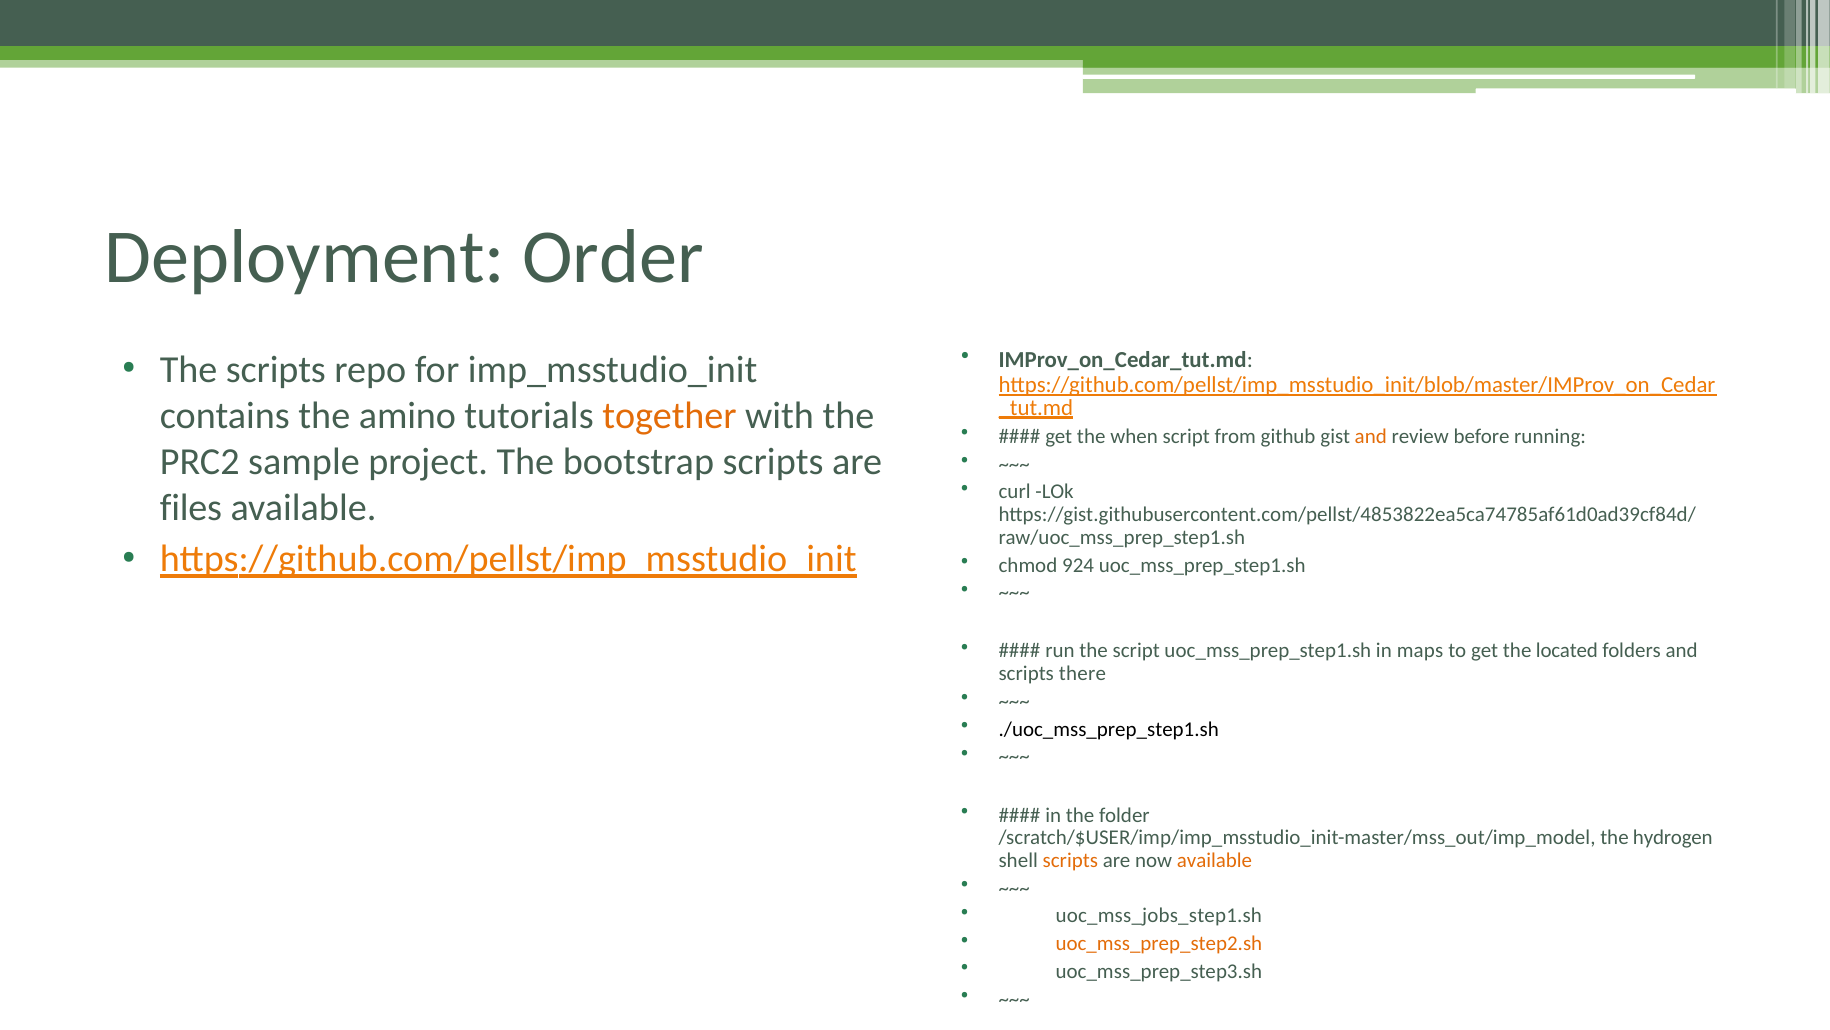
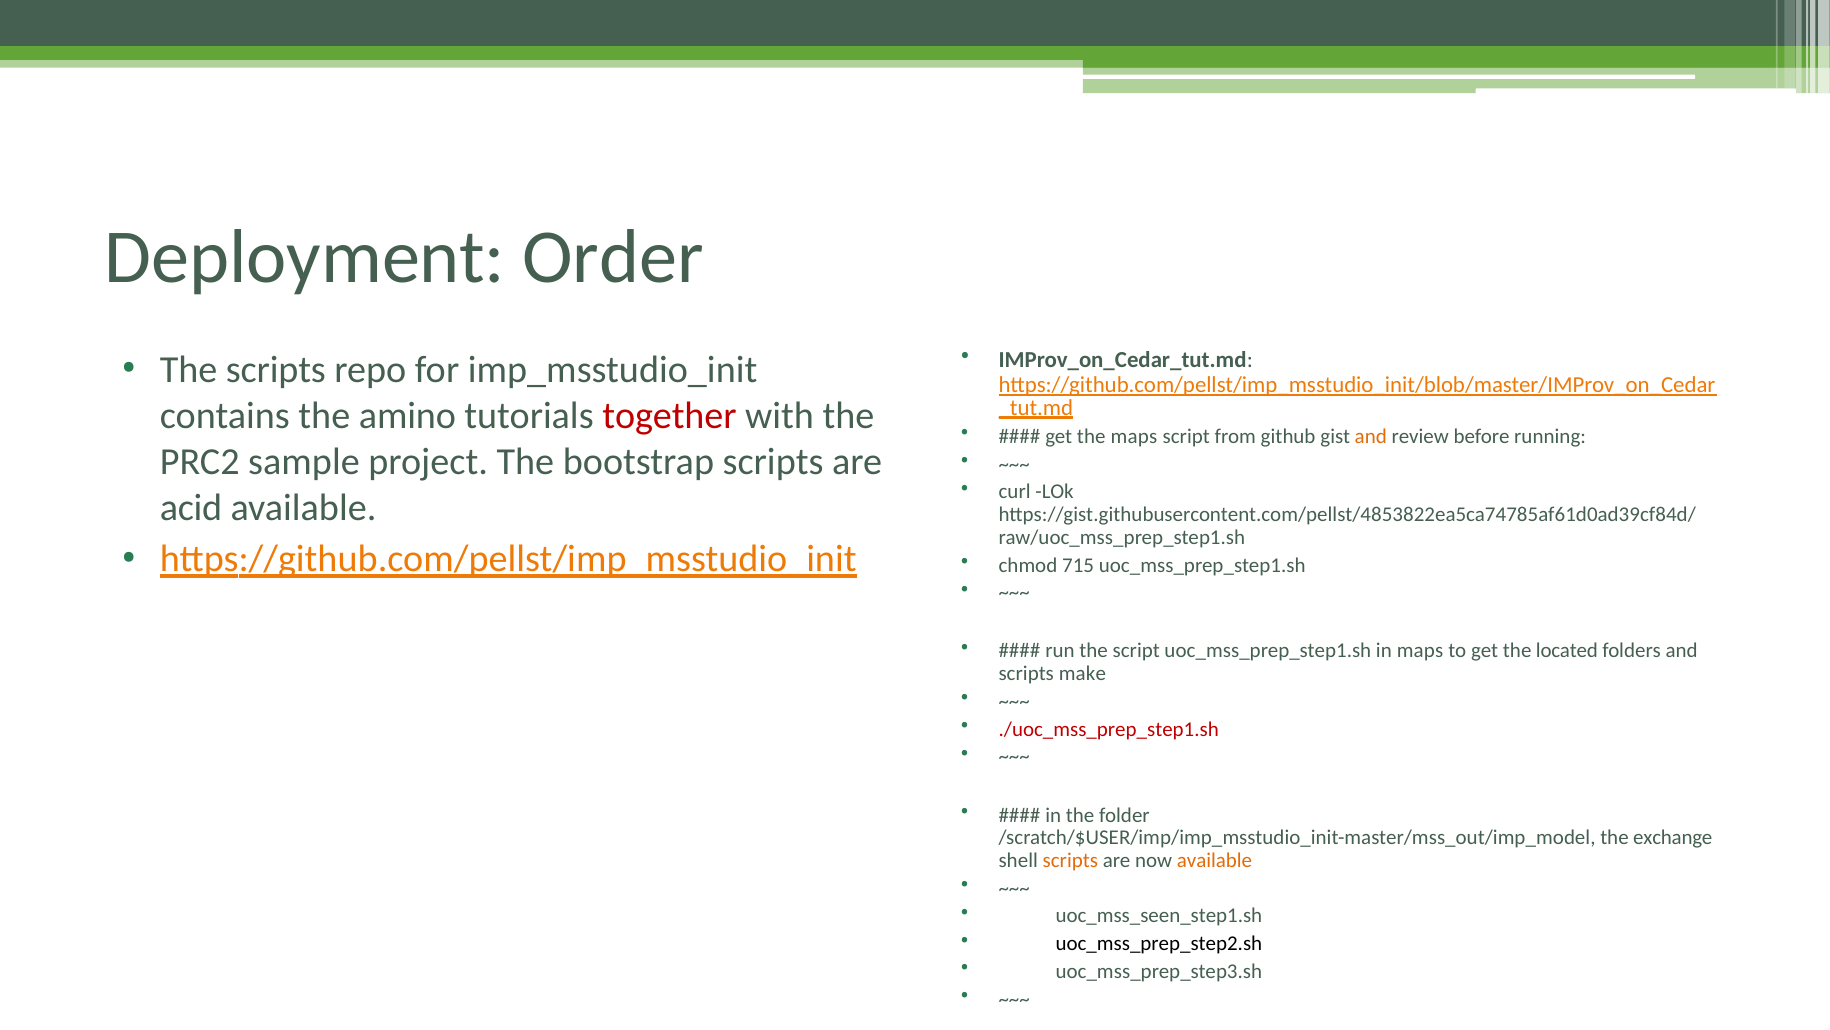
together colour: orange -> red
the when: when -> maps
files: files -> acid
924: 924 -> 715
there: there -> make
./uoc_mss_prep_step1.sh colour: black -> red
hydrogen: hydrogen -> exchange
uoc_mss_jobs_step1.sh: uoc_mss_jobs_step1.sh -> uoc_mss_seen_step1.sh
uoc_mss_prep_step2.sh colour: orange -> black
